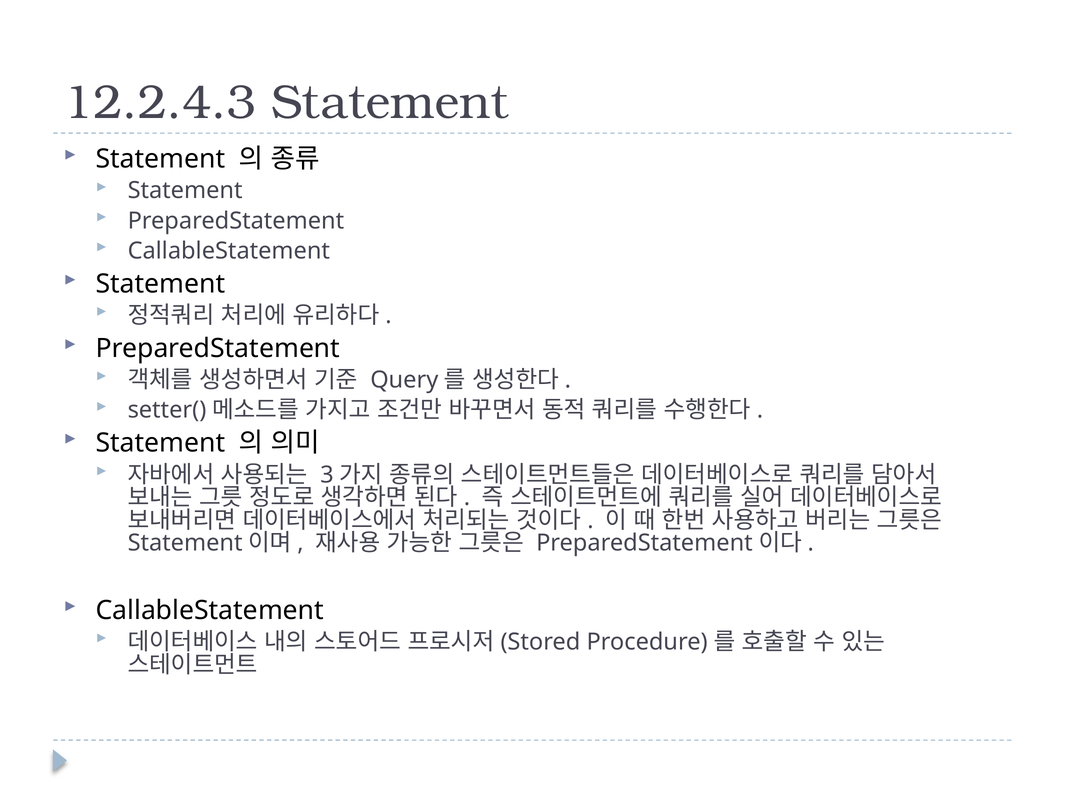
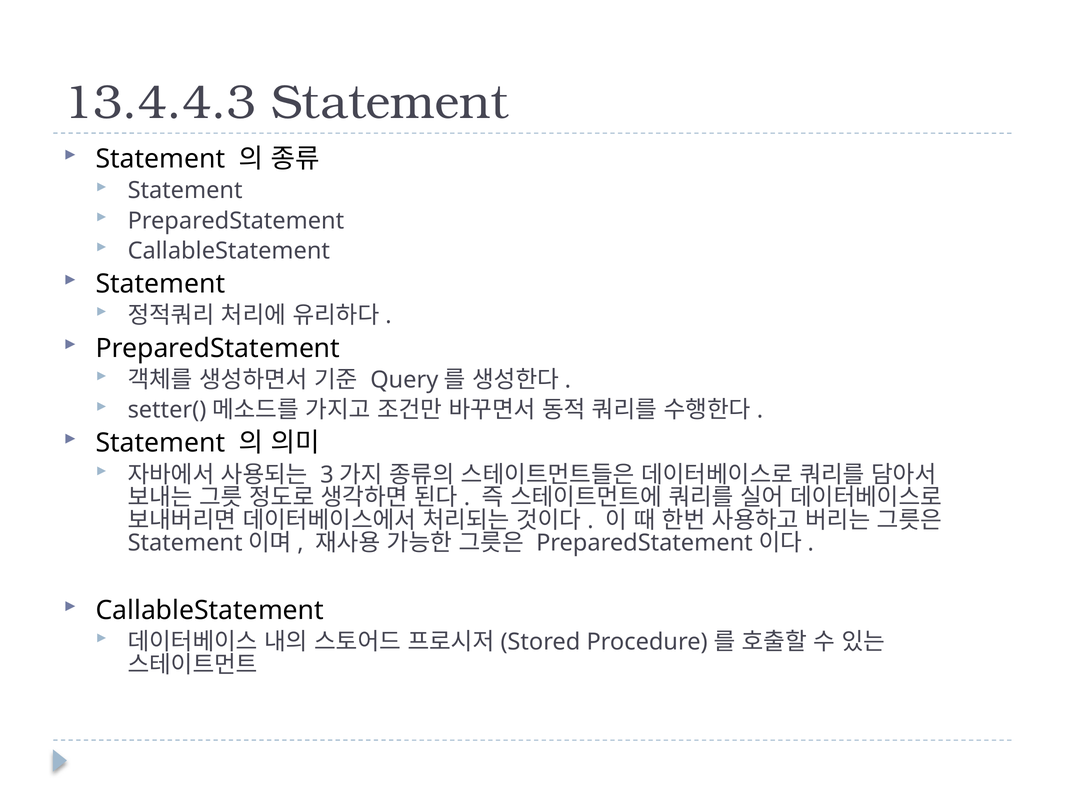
12.2.4.3: 12.2.4.3 -> 13.4.4.3
